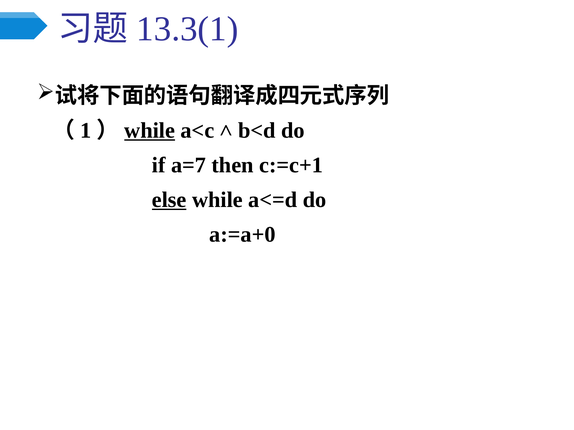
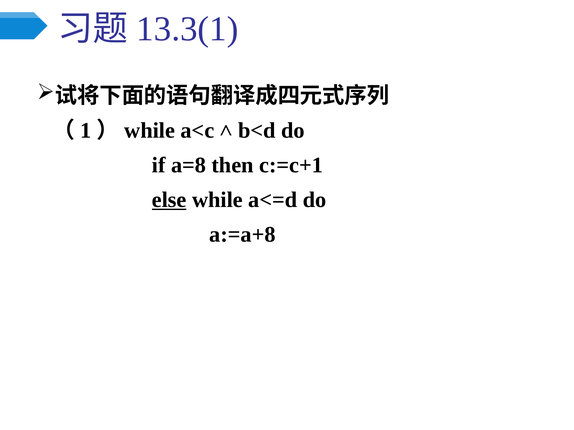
while at (150, 131) underline: present -> none
a=7: a=7 -> a=8
a:=a+0: a:=a+0 -> a:=a+8
